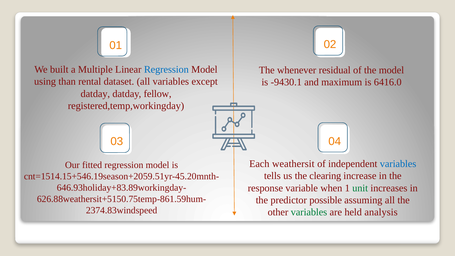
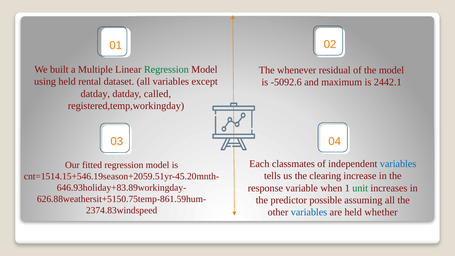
Regression at (166, 69) colour: blue -> green
using than: than -> held
-9430.1: -9430.1 -> -5092.6
6416.0: 6416.0 -> 2442.1
fellow: fellow -> called
weathersit: weathersit -> classmates
variables at (309, 212) colour: green -> blue
analysis: analysis -> whether
